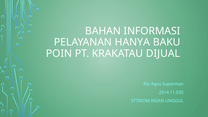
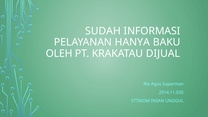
BAHAN: BAHAN -> SUDAH
POIN: POIN -> OLEH
